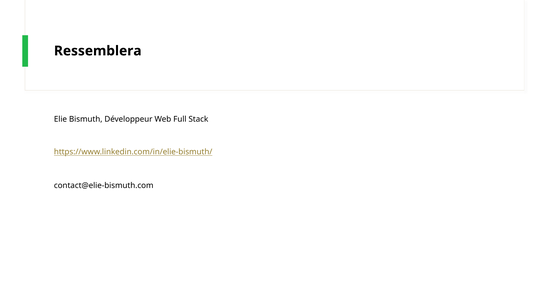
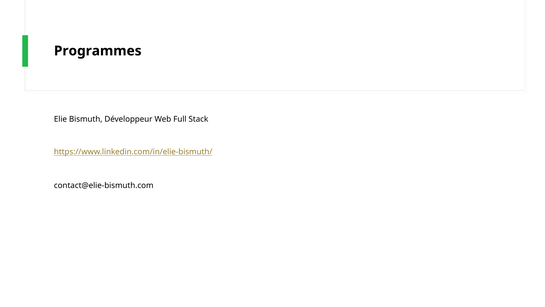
Ressemblera: Ressemblera -> Programmes
